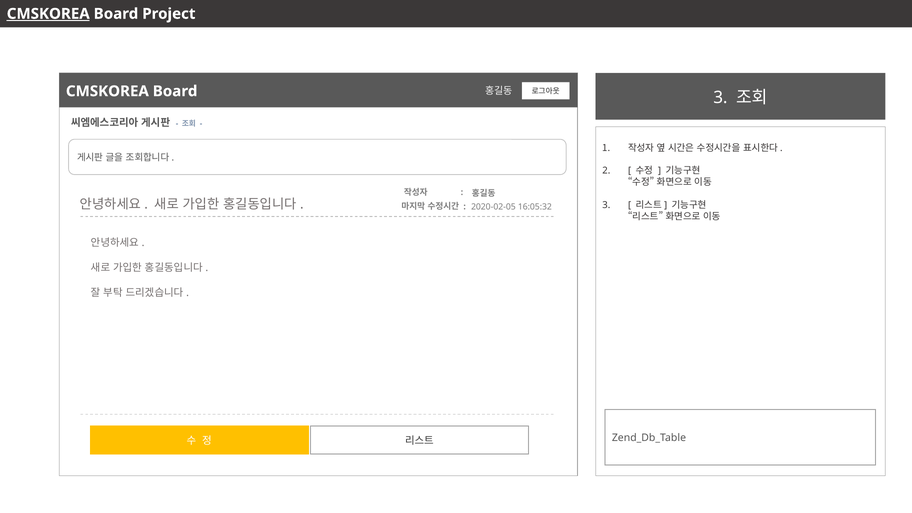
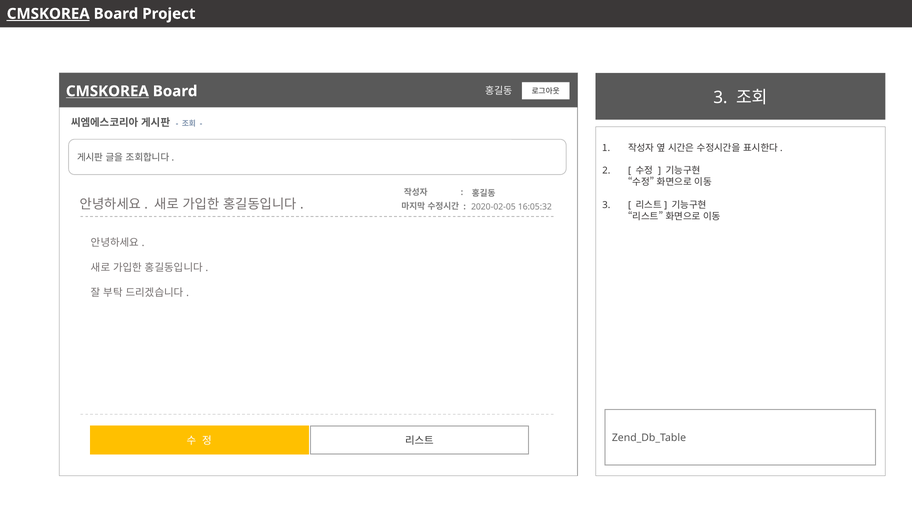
CMSKOREA at (107, 91) underline: none -> present
